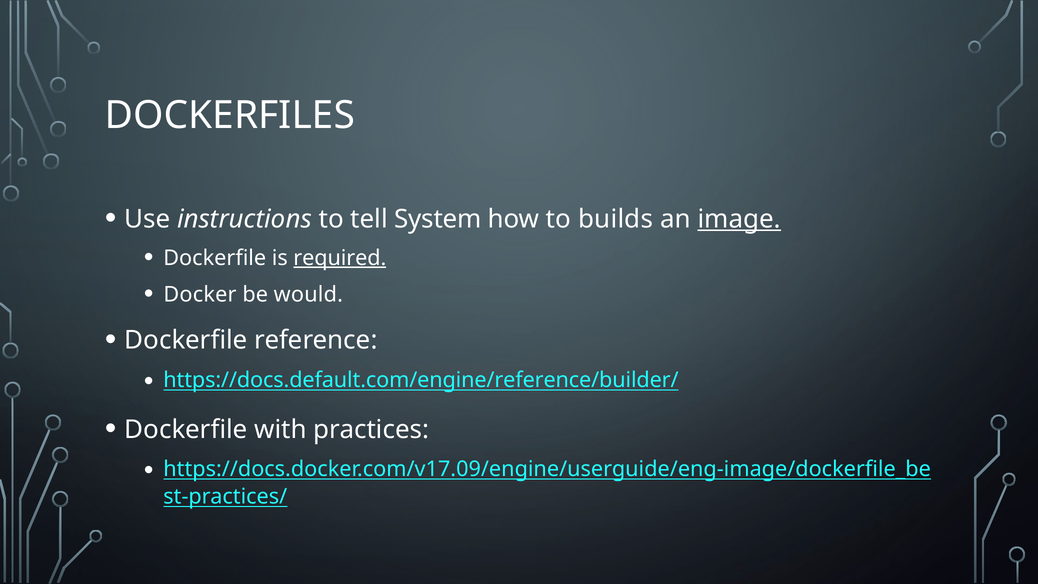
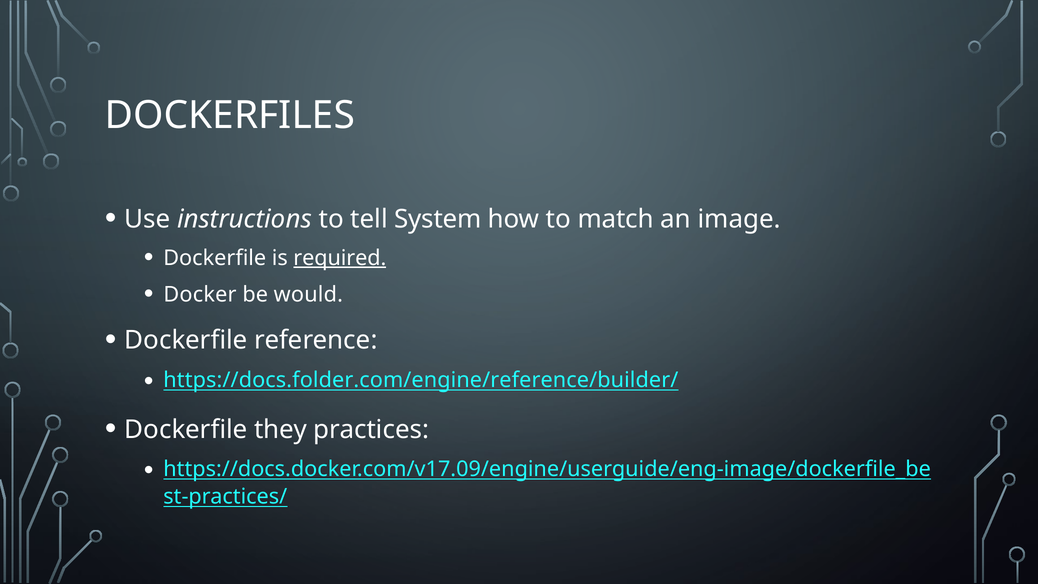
builds: builds -> match
image underline: present -> none
https://docs.default.com/engine/reference/builder/: https://docs.default.com/engine/reference/builder/ -> https://docs.folder.com/engine/reference/builder/
with: with -> they
